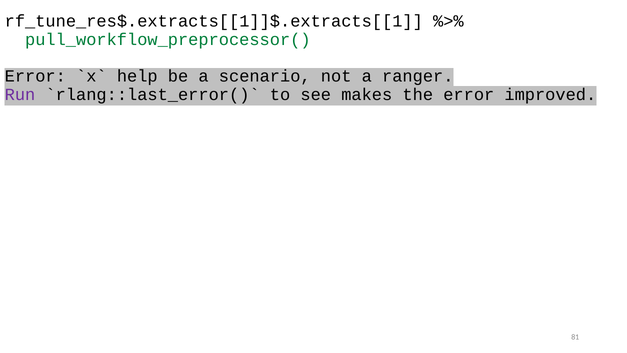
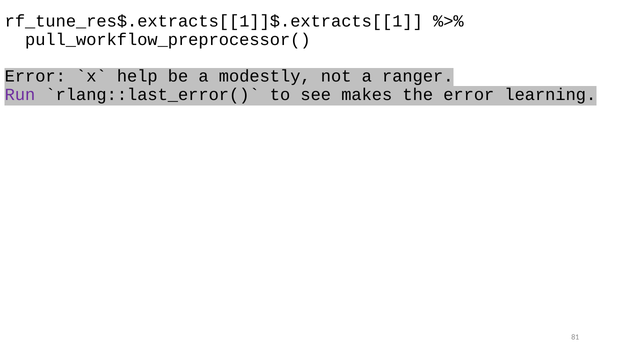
pull_workflow_preprocessor( colour: green -> black
scenario: scenario -> modestly
improved: improved -> learning
